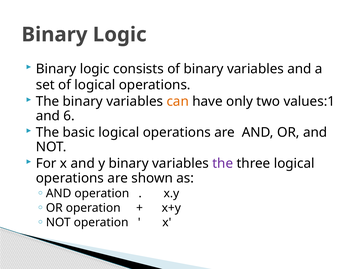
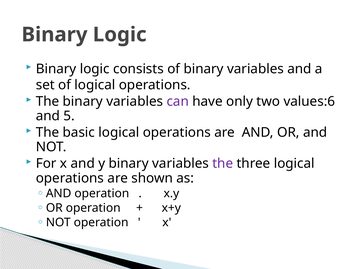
can colour: orange -> purple
values:1: values:1 -> values:6
6: 6 -> 5
